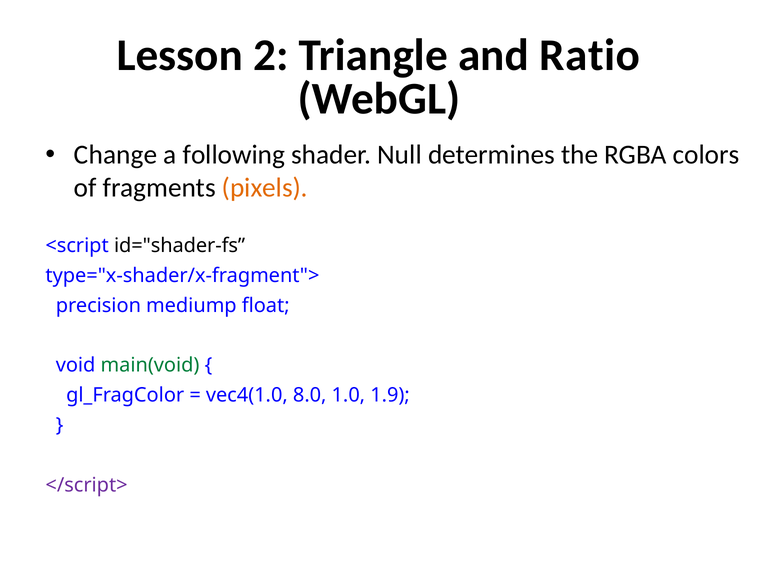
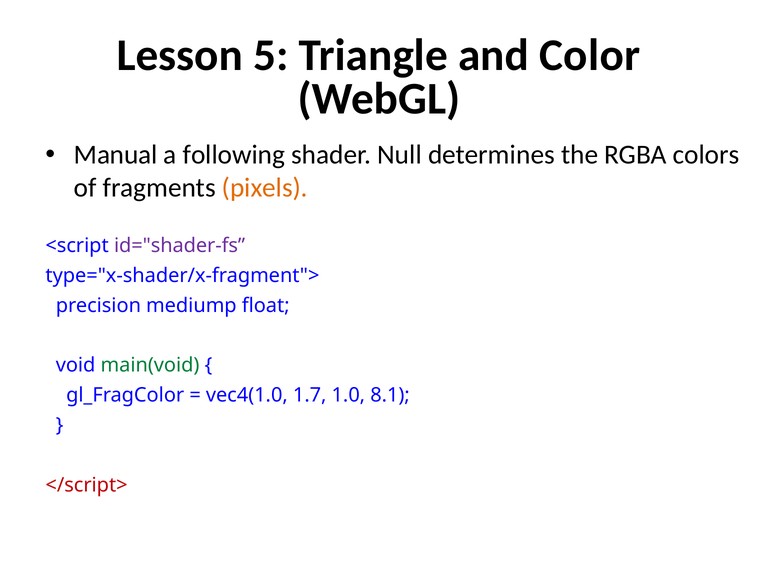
2: 2 -> 5
Ratio: Ratio -> Color
Change: Change -> Manual
id="shader-fs colour: black -> purple
8.0: 8.0 -> 1.7
1.9: 1.9 -> 8.1
</script> colour: purple -> red
